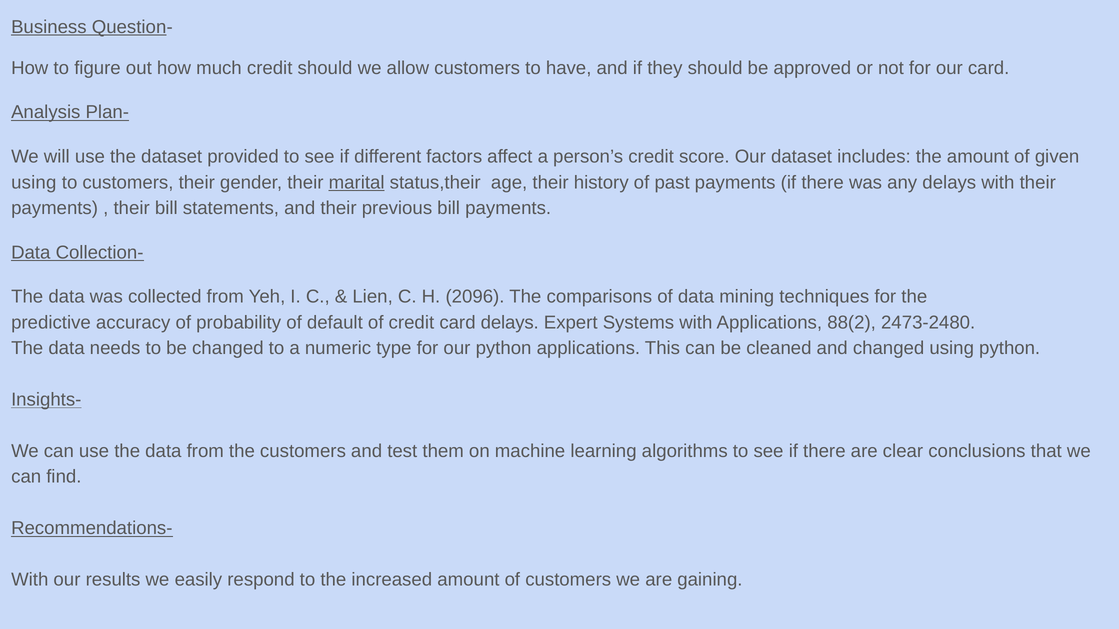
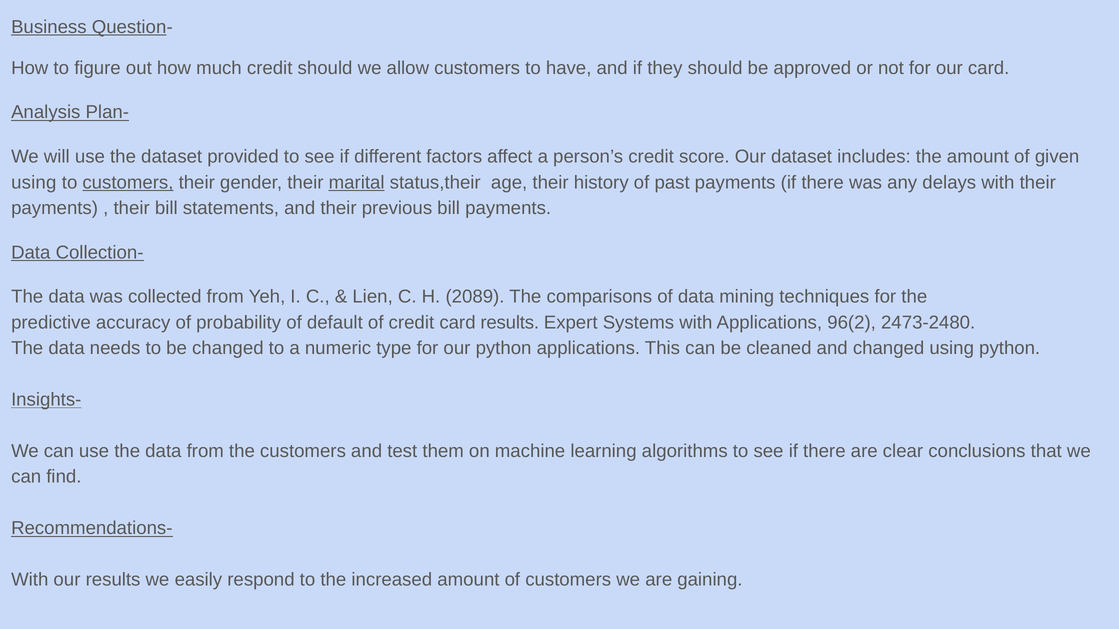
customers at (128, 182) underline: none -> present
2096: 2096 -> 2089
card delays: delays -> results
88(2: 88(2 -> 96(2
